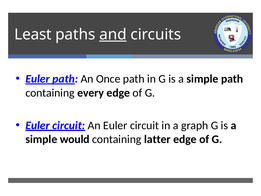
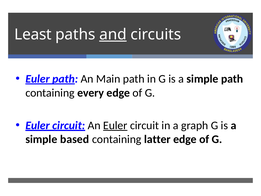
Once: Once -> Main
Euler at (115, 125) underline: none -> present
would: would -> based
